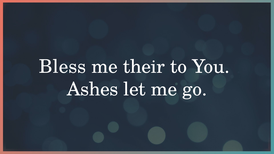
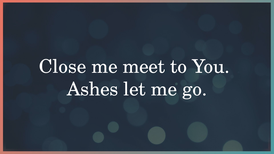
Bless: Bless -> Close
their: their -> meet
